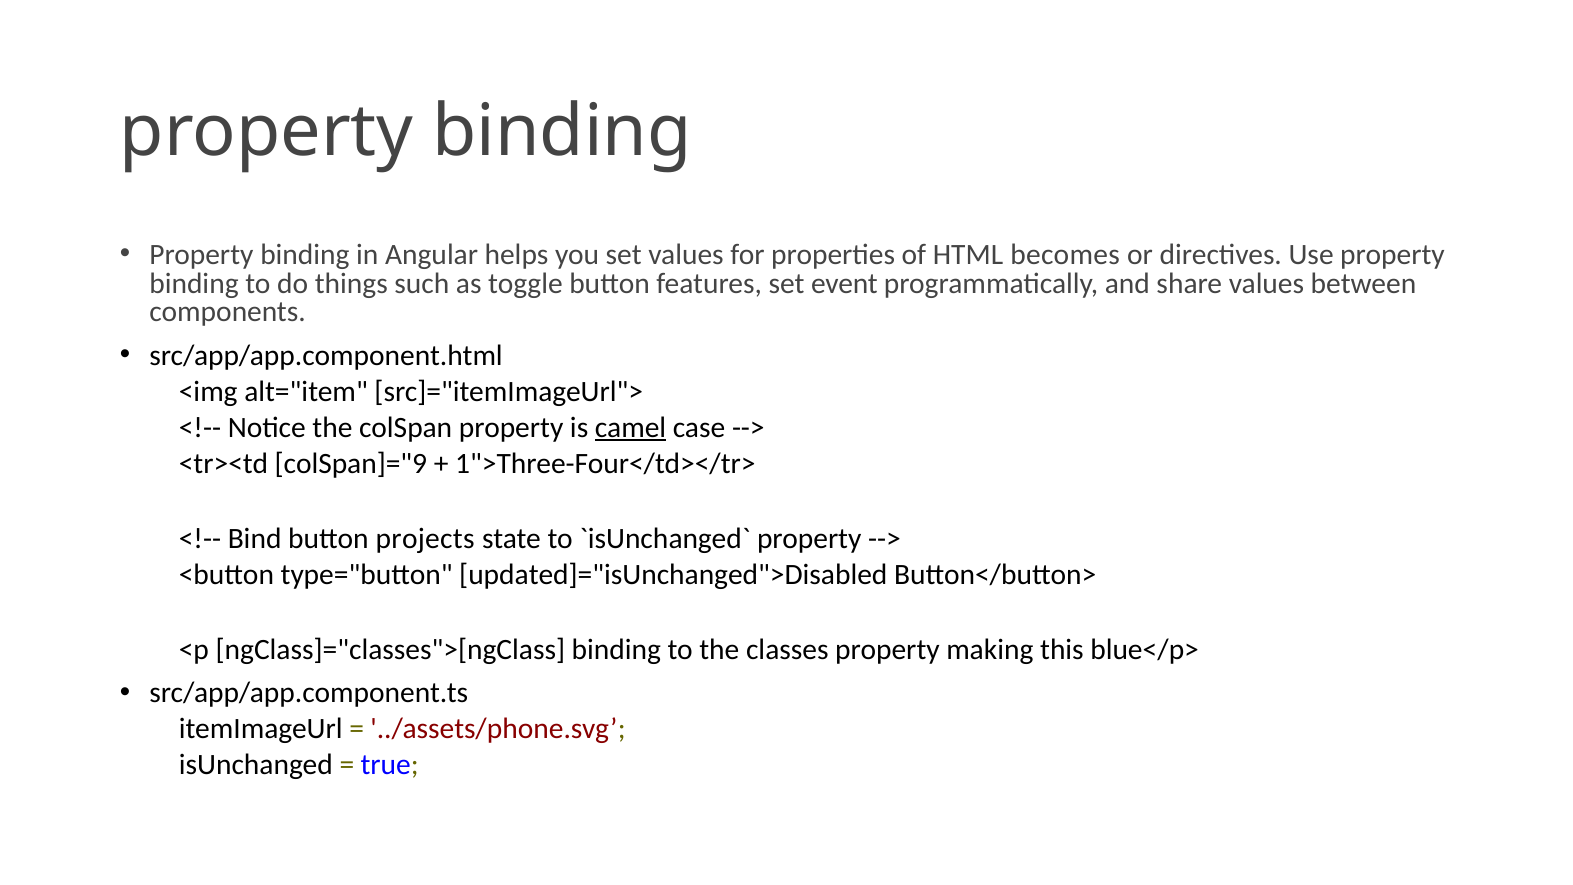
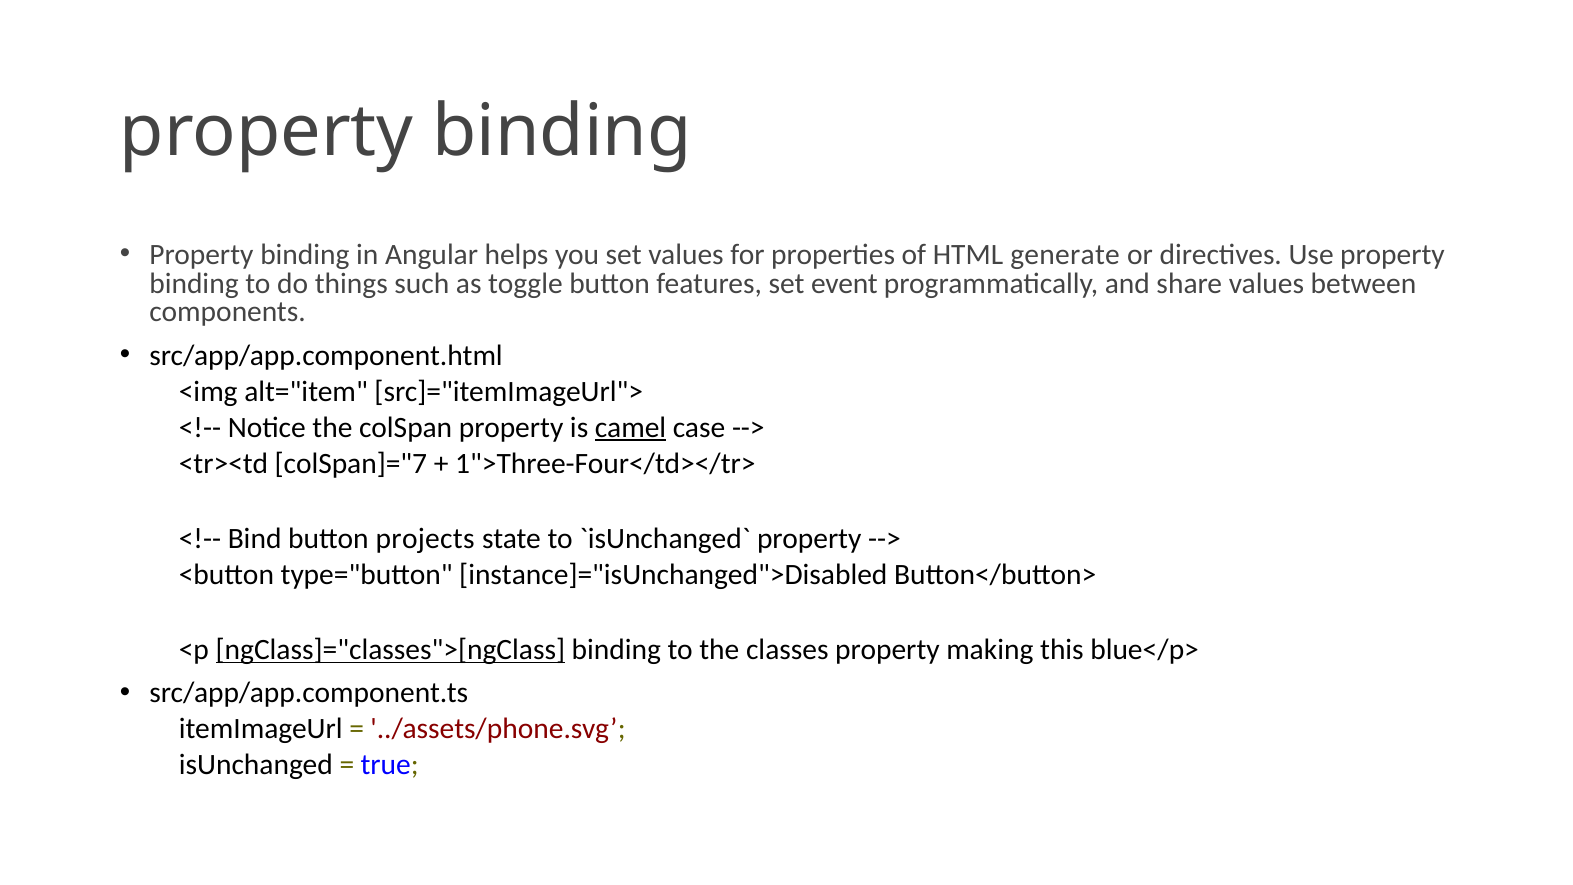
becomes: becomes -> generate
colSpan]="9: colSpan]="9 -> colSpan]="7
updated]="isUnchanged">Disabled: updated]="isUnchanged">Disabled -> instance]="isUnchanged">Disabled
ngClass]="classes">[ngClass underline: none -> present
